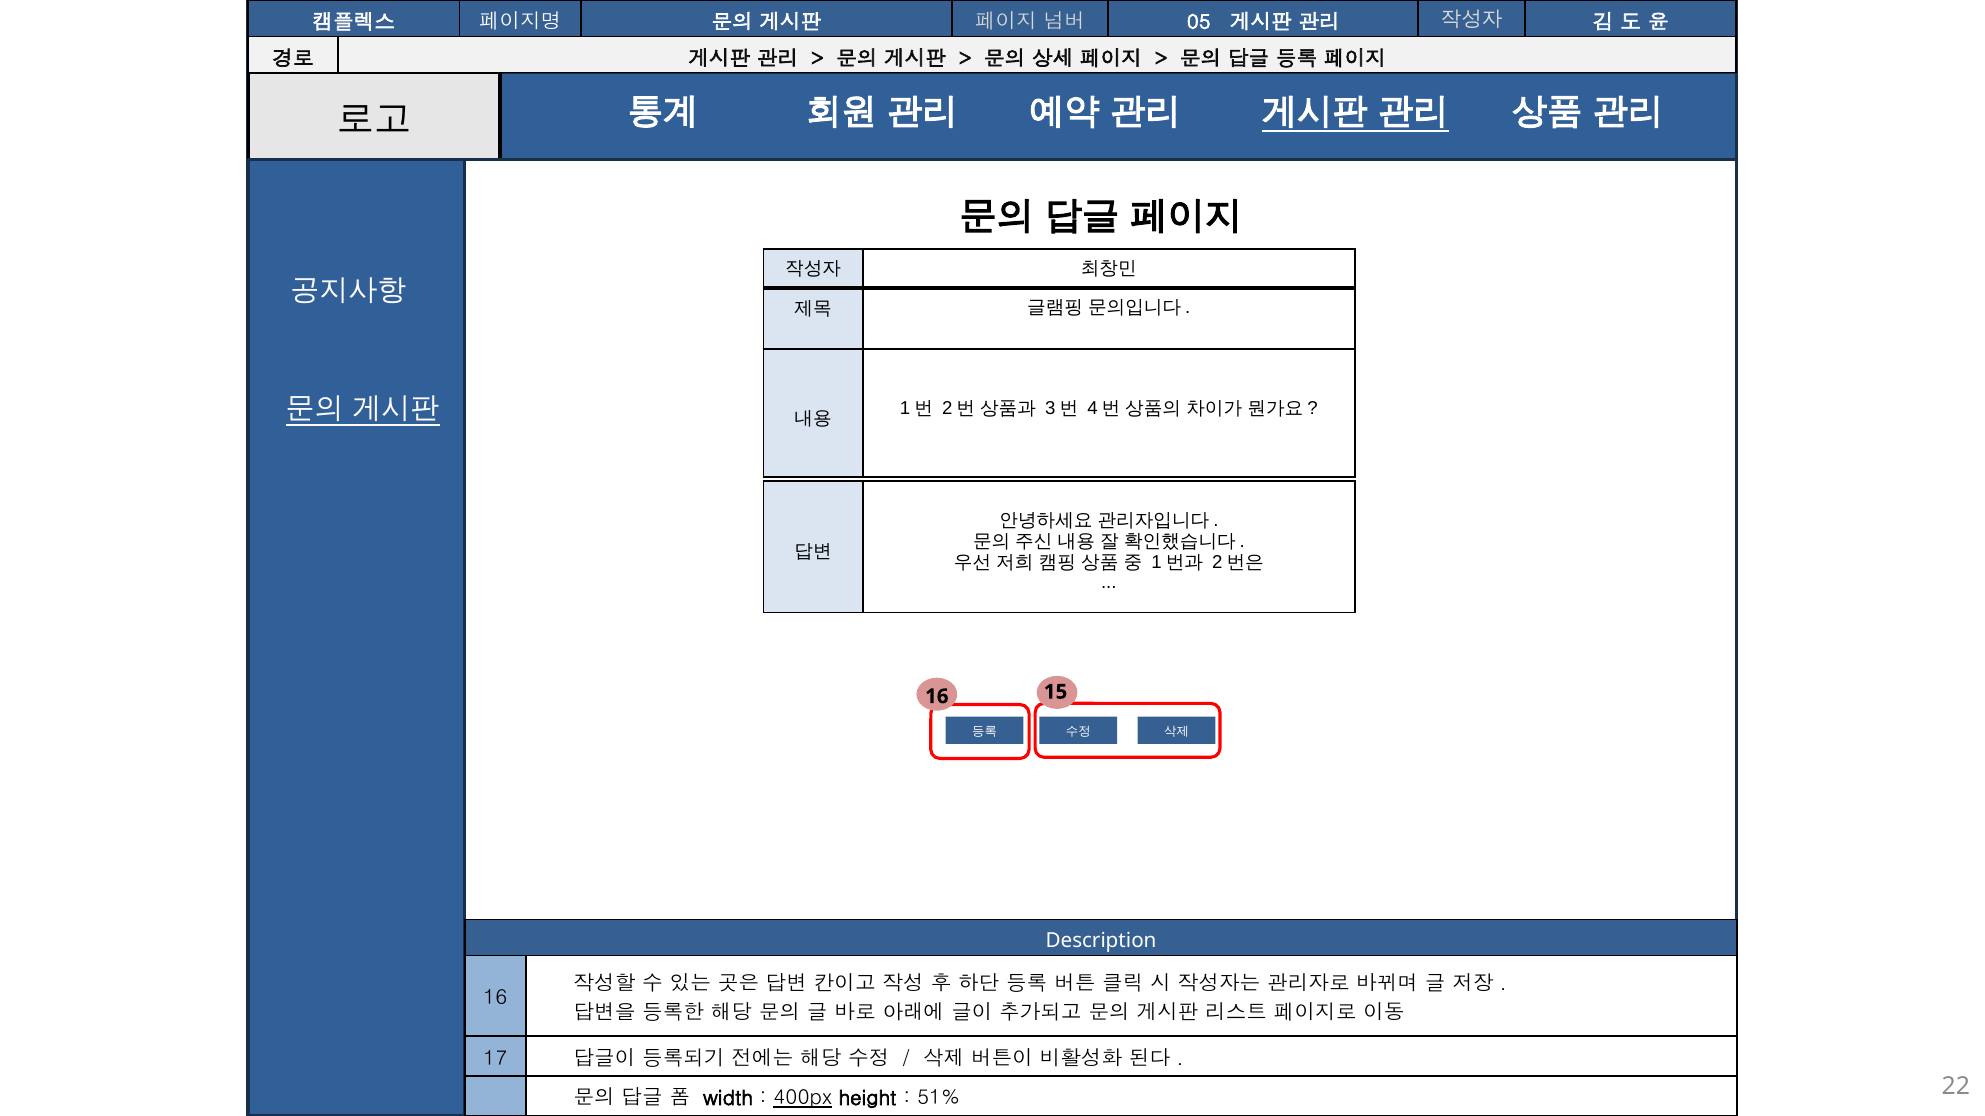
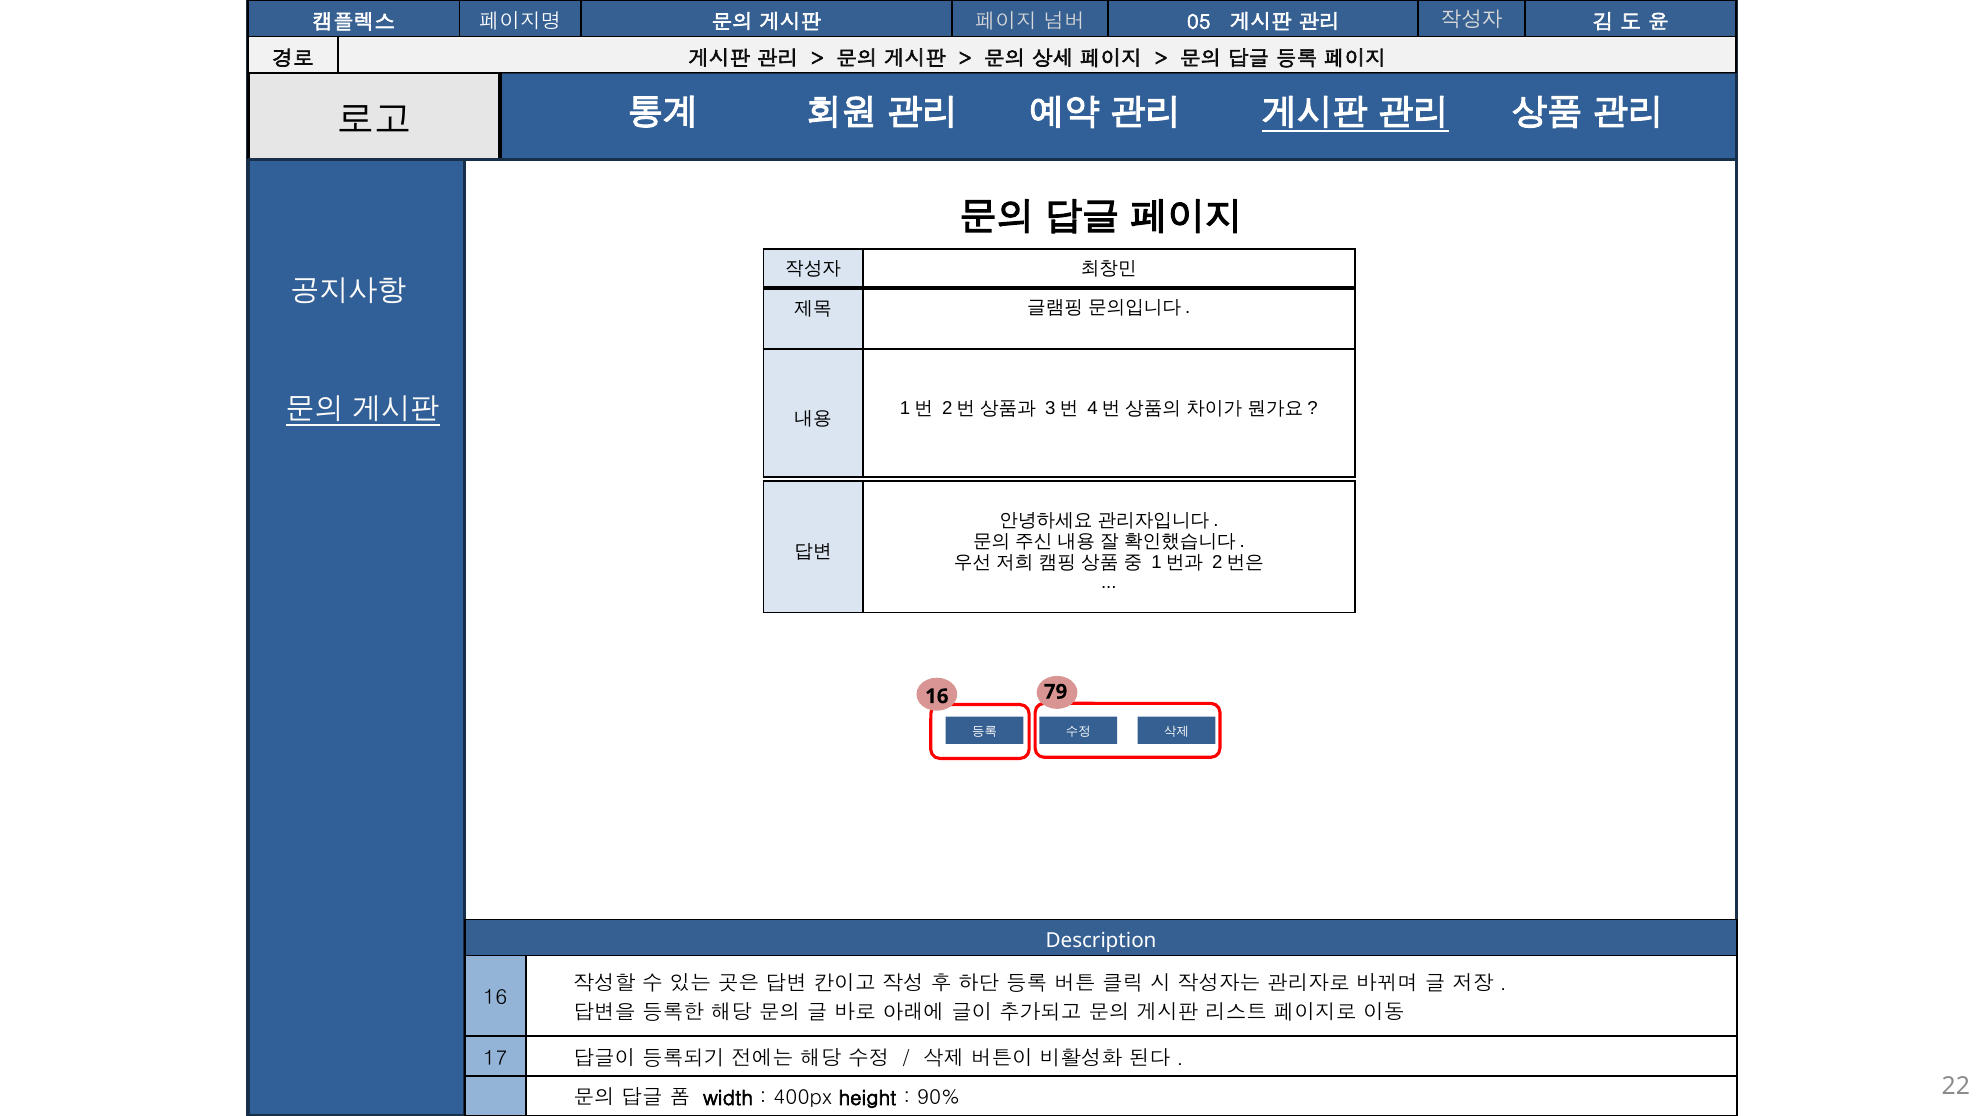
15: 15 -> 79
400px underline: present -> none
51%: 51% -> 90%
